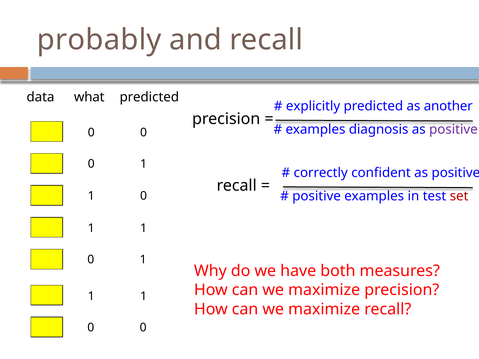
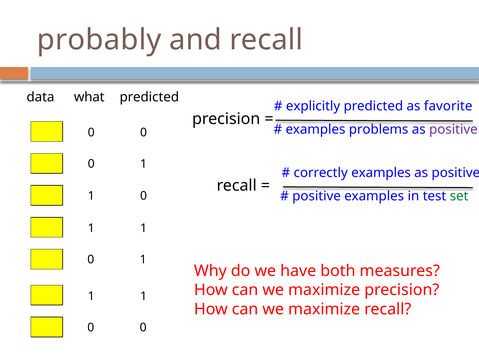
another: another -> favorite
diagnosis: diagnosis -> problems
correctly confident: confident -> examples
set colour: red -> green
